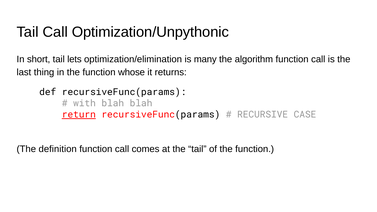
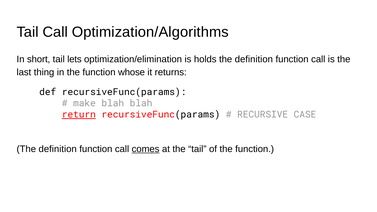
Optimization/Unpythonic: Optimization/Unpythonic -> Optimization/Algorithms
many: many -> holds
algorithm at (254, 59): algorithm -> definition
with: with -> make
comes underline: none -> present
